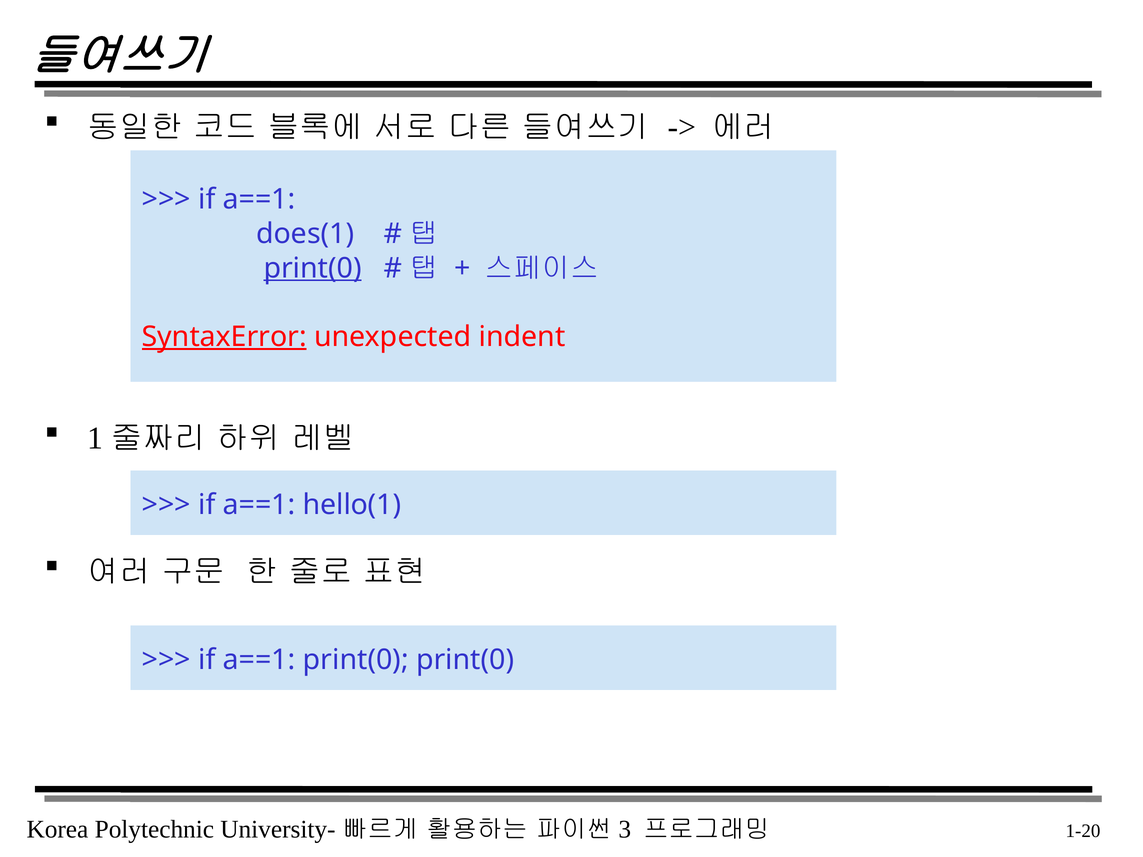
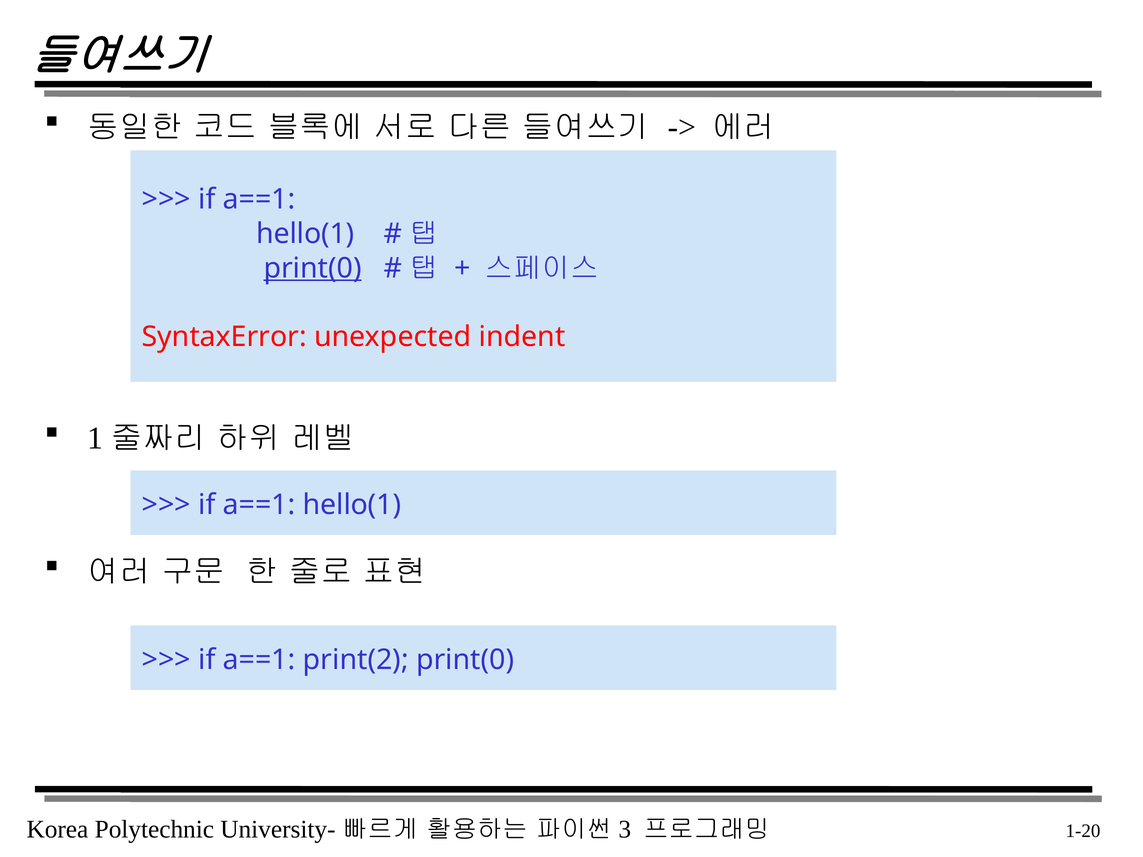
does(1 at (305, 234): does(1 -> hello(1
SyntaxError underline: present -> none
a==1 print(0: print(0 -> print(2
